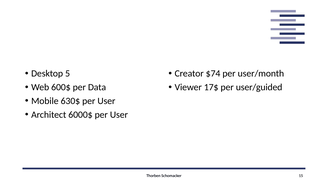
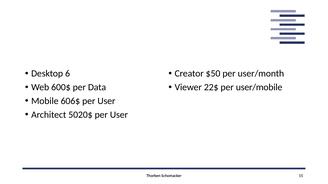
5: 5 -> 6
$74: $74 -> $50
17$: 17$ -> 22$
user/guided: user/guided -> user/mobile
630$: 630$ -> 606$
6000$: 6000$ -> 5020$
